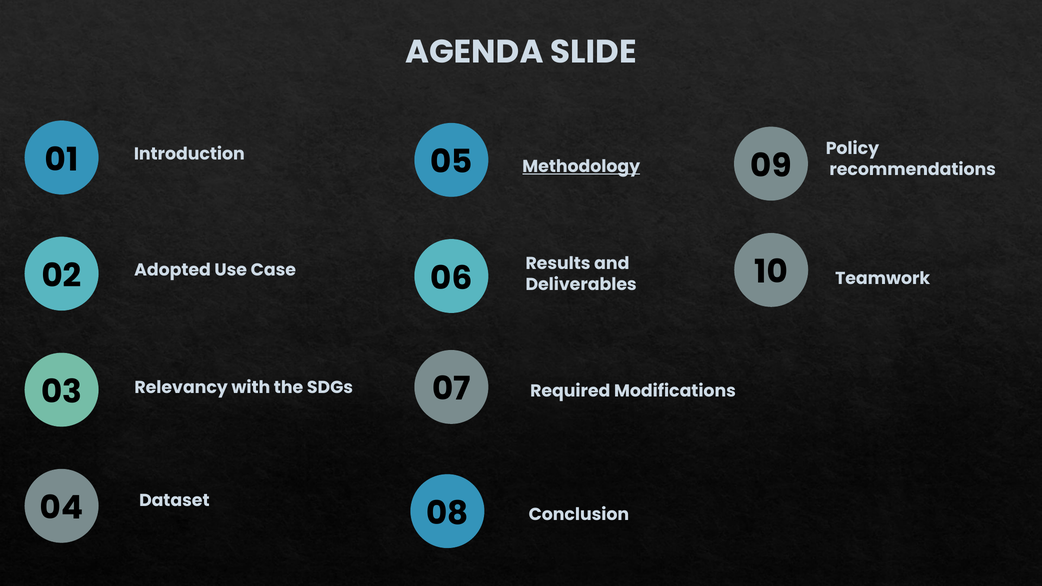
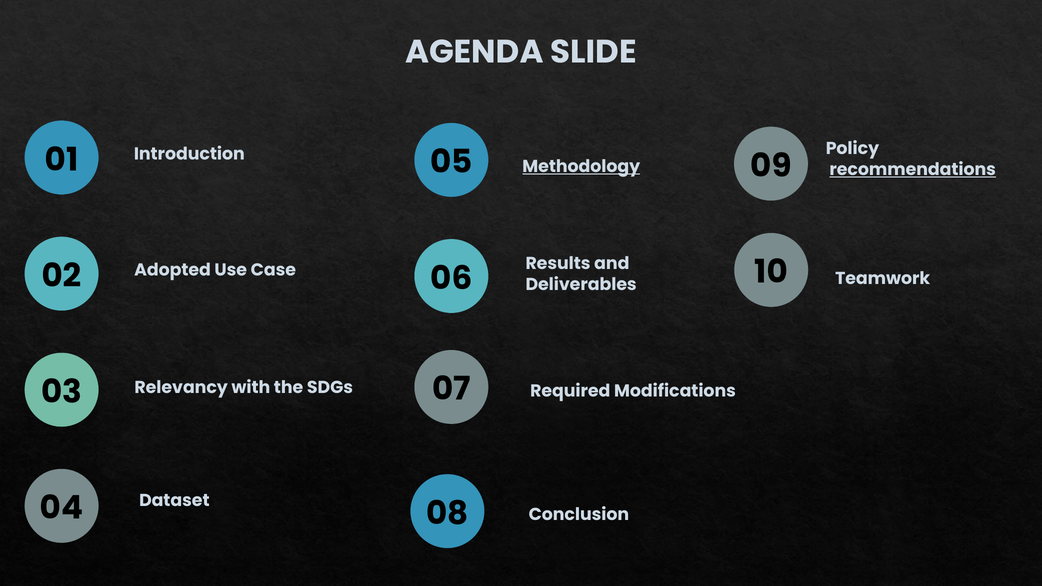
recommendations underline: none -> present
